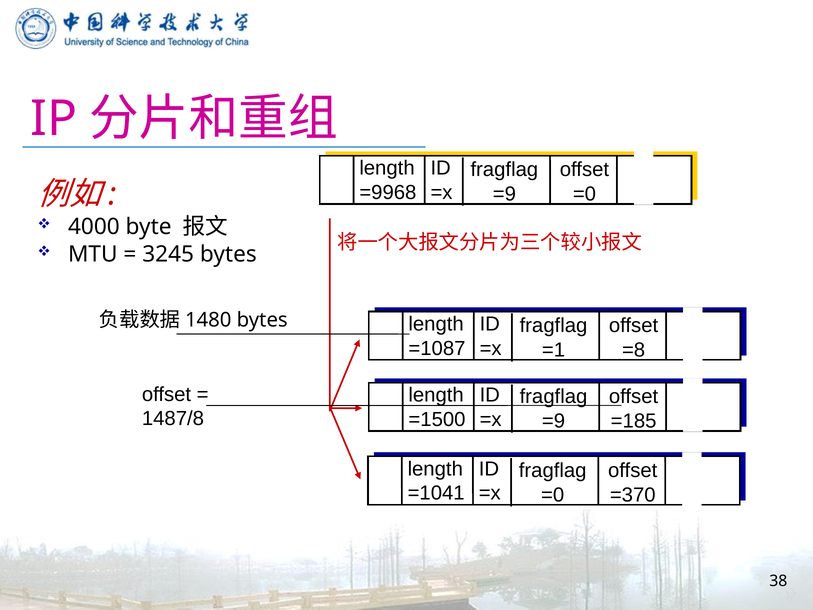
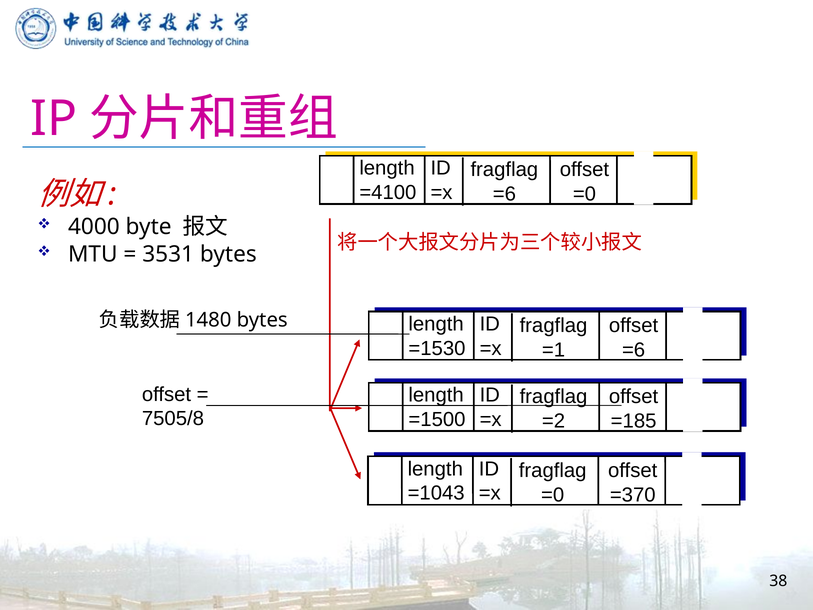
=9968: =9968 -> =4100
=9 at (504, 194): =9 -> =6
3245: 3245 -> 3531
=1087: =1087 -> =1530
=8 at (634, 350): =8 -> =6
1487/8: 1487/8 -> 7505/8
=9 at (554, 421): =9 -> =2
=1041: =1041 -> =1043
